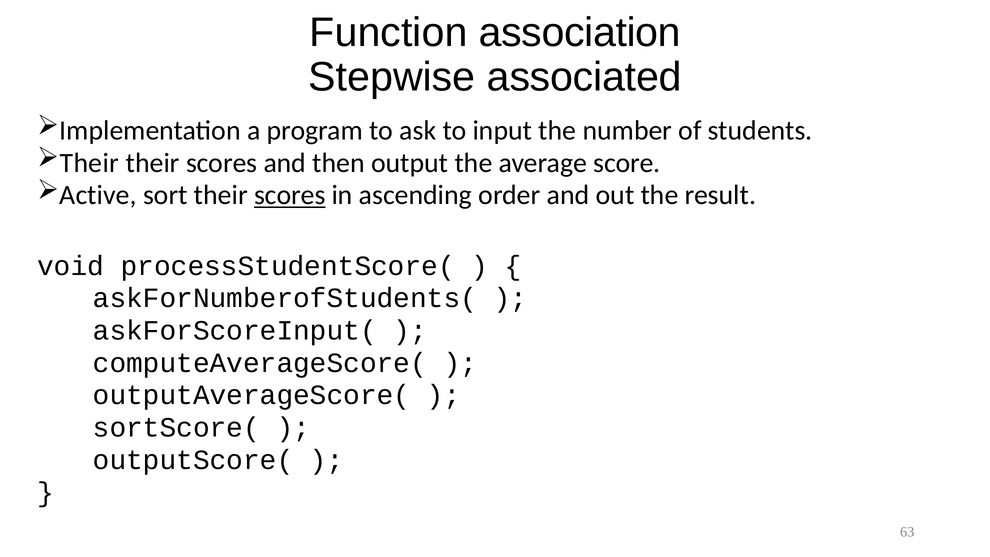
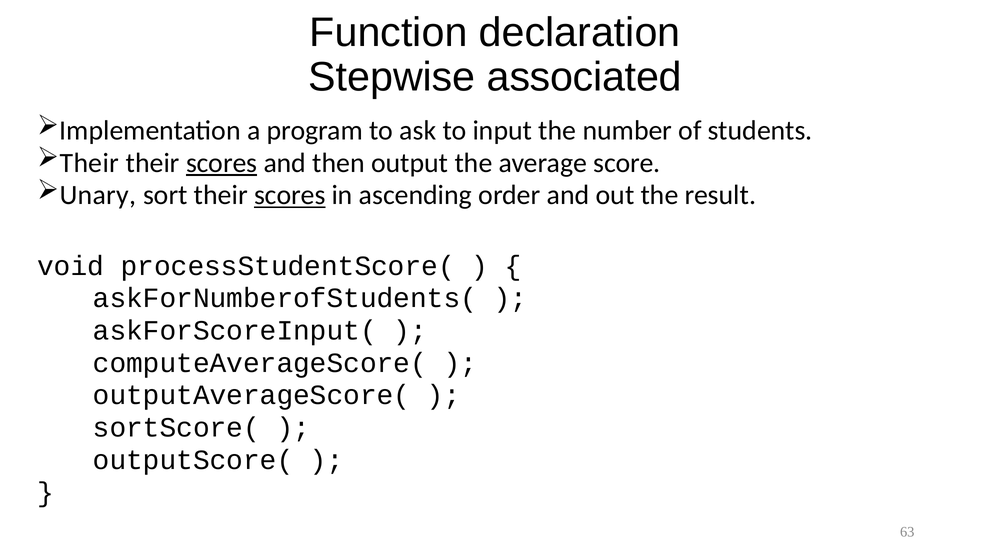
association: association -> declaration
scores at (222, 163) underline: none -> present
Active: Active -> Unary
